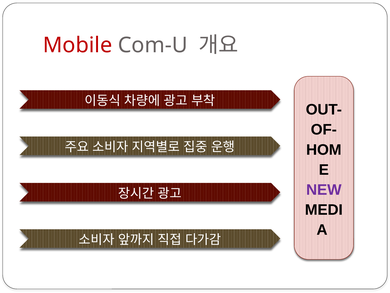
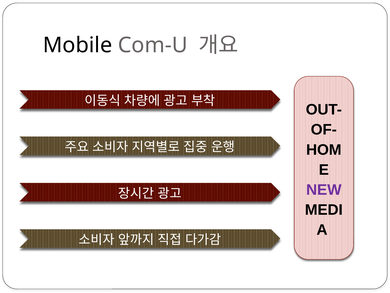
Mobile colour: red -> black
